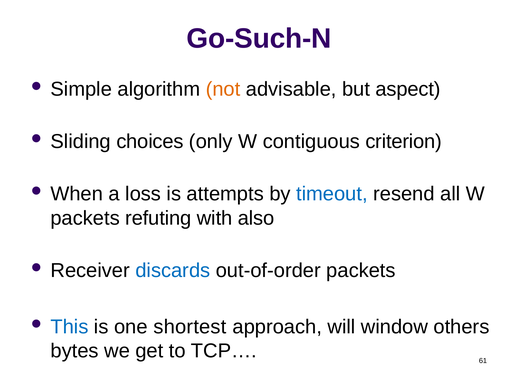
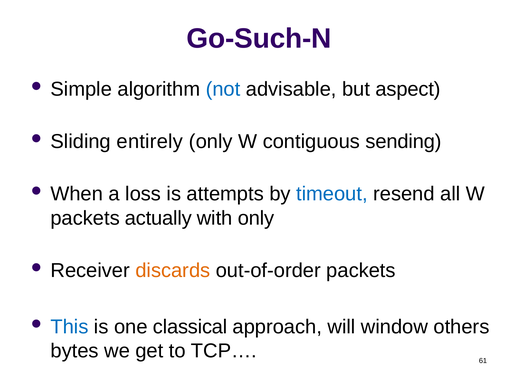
not colour: orange -> blue
choices: choices -> entirely
criterion: criterion -> sending
refuting: refuting -> actually
with also: also -> only
discards colour: blue -> orange
shortest: shortest -> classical
